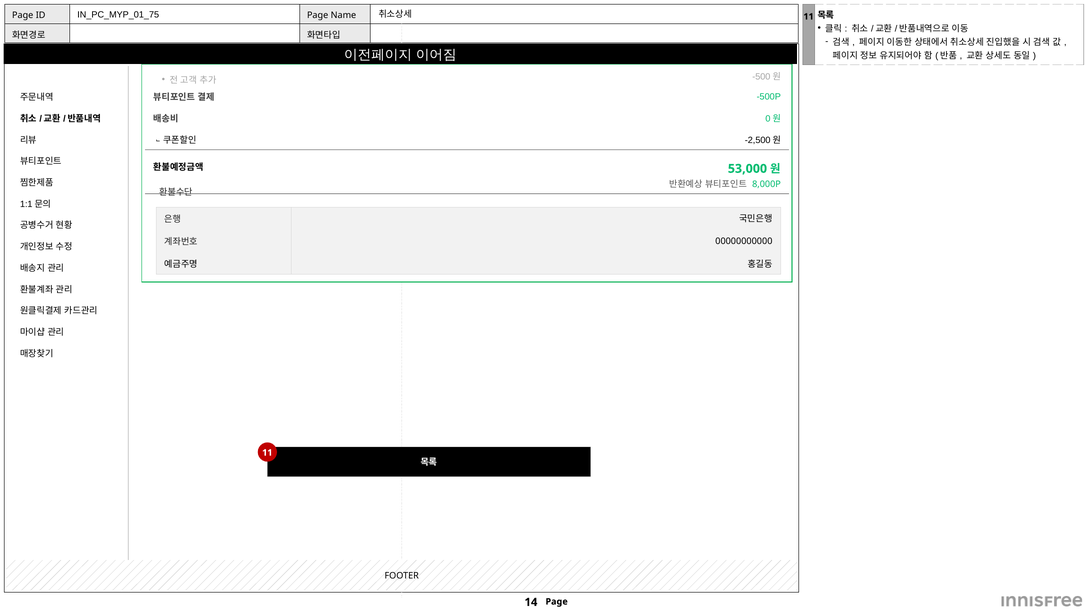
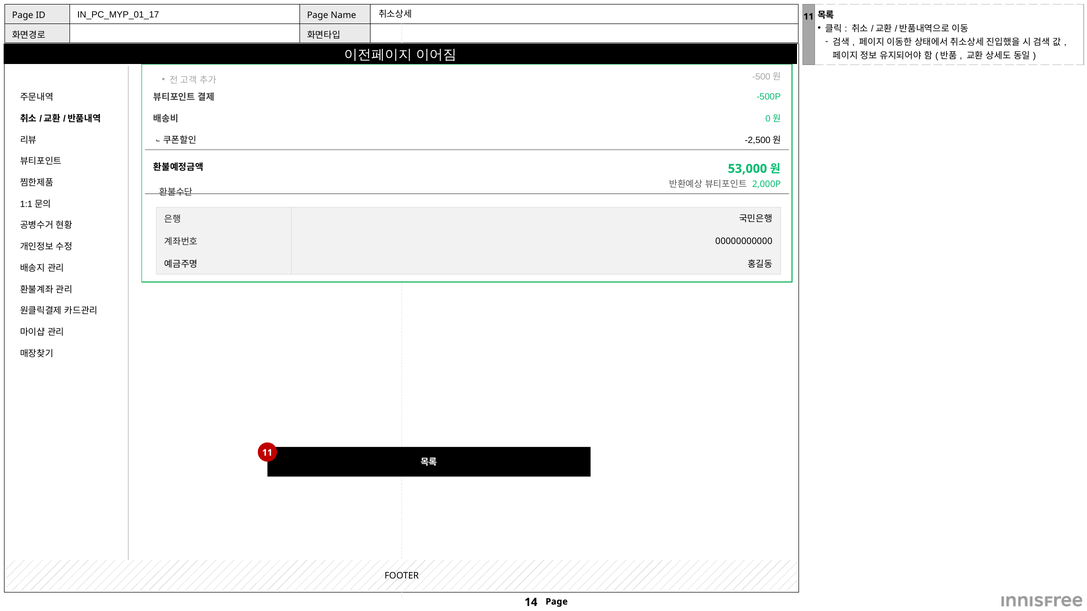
IN_PC_MYP_01_75: IN_PC_MYP_01_75 -> IN_PC_MYP_01_17
8,000P: 8,000P -> 2,000P
